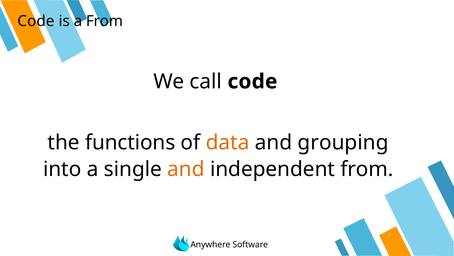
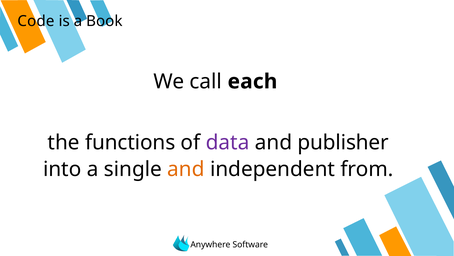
a From: From -> Book
call code: code -> each
data colour: orange -> purple
grouping: grouping -> publisher
